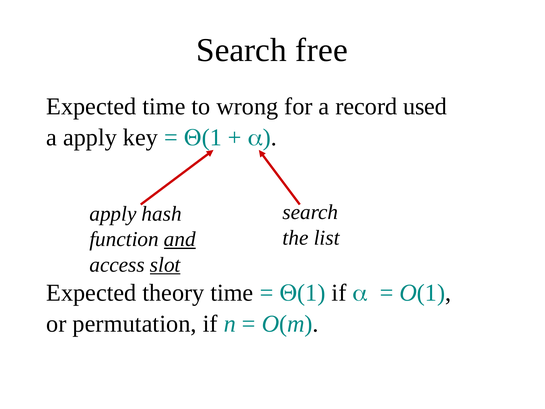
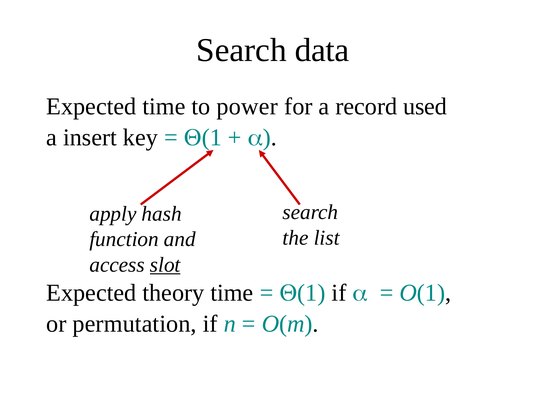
free: free -> data
wrong: wrong -> power
a apply: apply -> insert
and underline: present -> none
